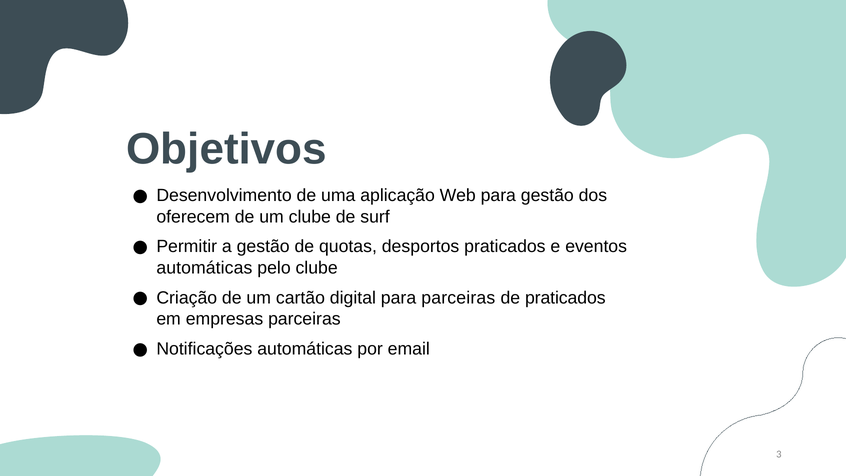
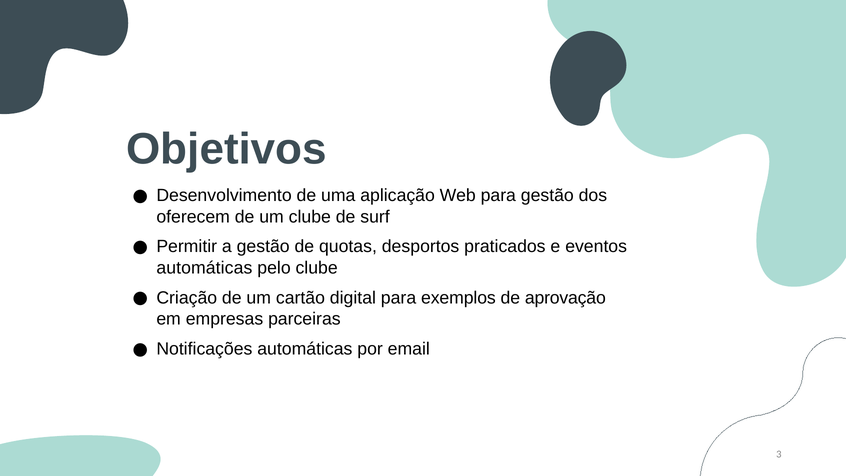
para parceiras: parceiras -> exemplos
de praticados: praticados -> aprovação
